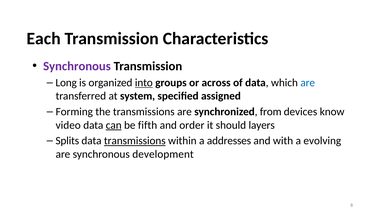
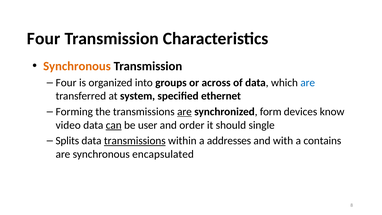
Each at (44, 38): Each -> Four
Synchronous at (77, 66) colour: purple -> orange
Long at (66, 83): Long -> Four
into underline: present -> none
assigned: assigned -> ethernet
are at (184, 112) underline: none -> present
from: from -> form
fifth: fifth -> user
layers: layers -> single
evolving: evolving -> contains
development: development -> encapsulated
